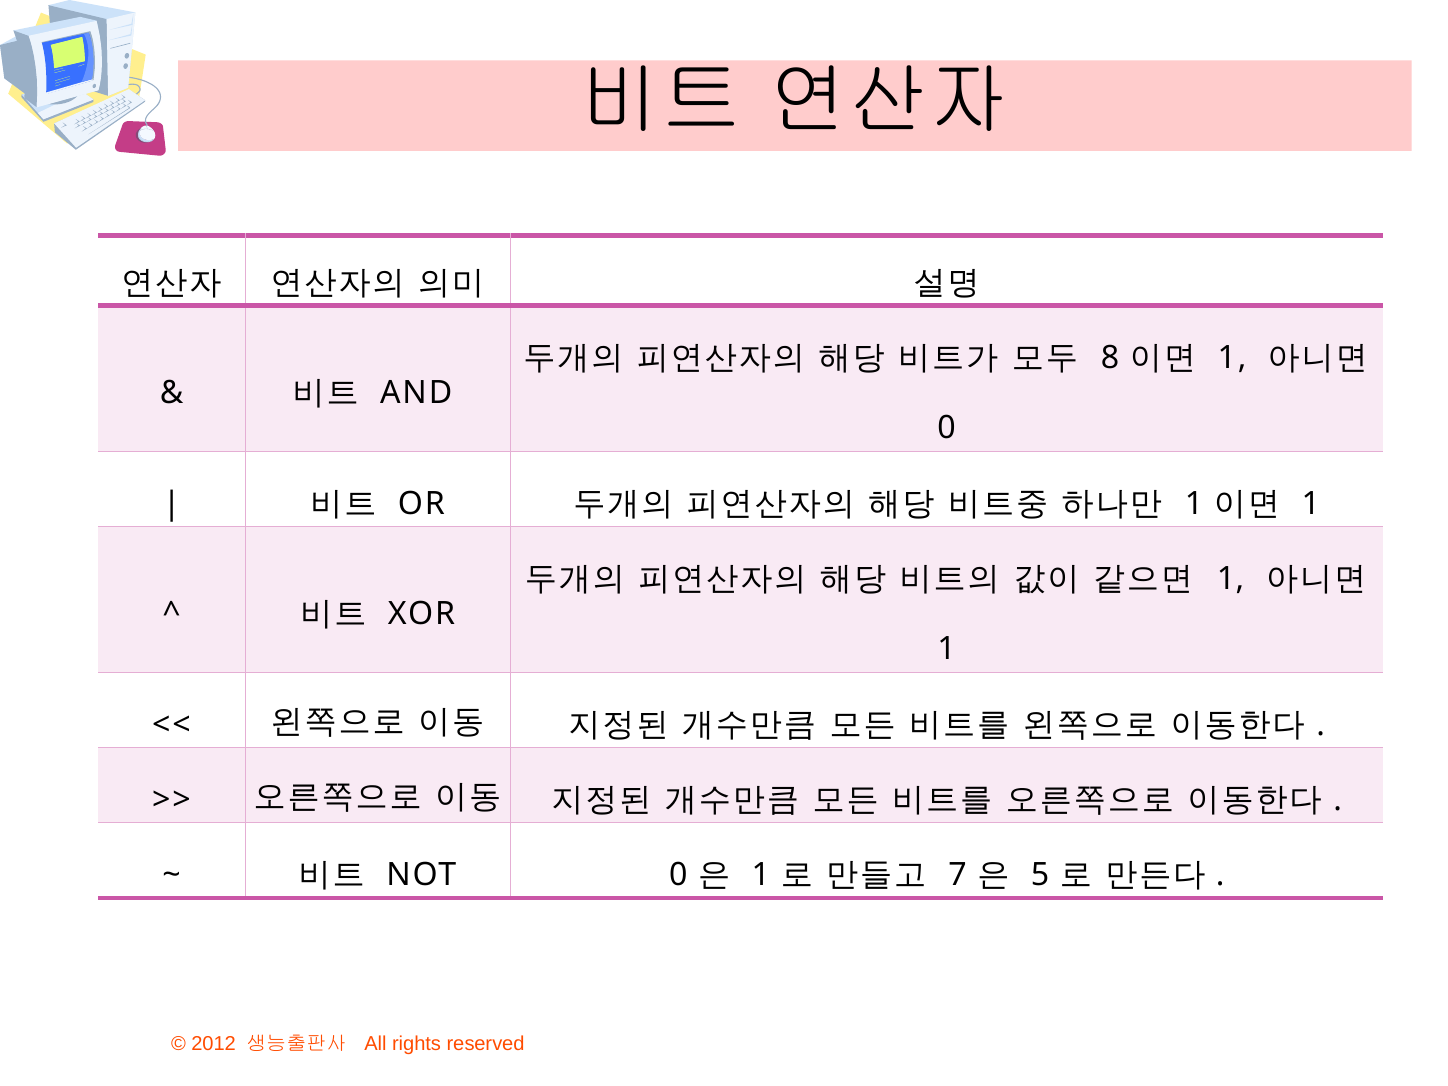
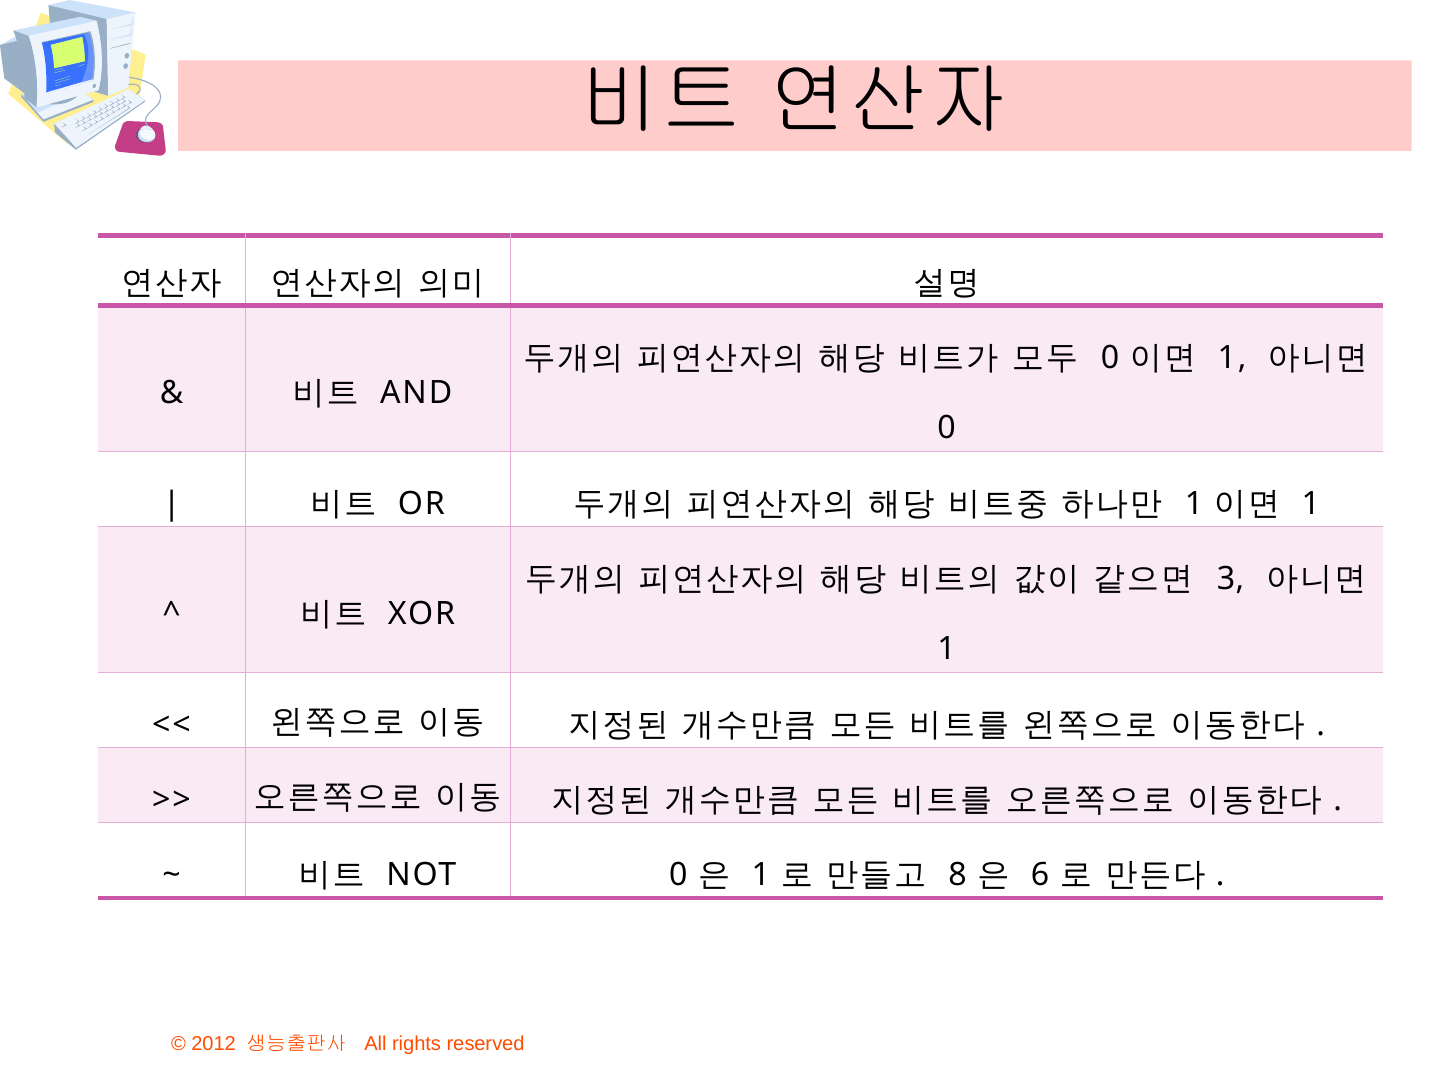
8 at (1110, 358): 8 -> 0
1 at (1230, 579): 1 -> 3
7: 7 -> 8
5: 5 -> 6
